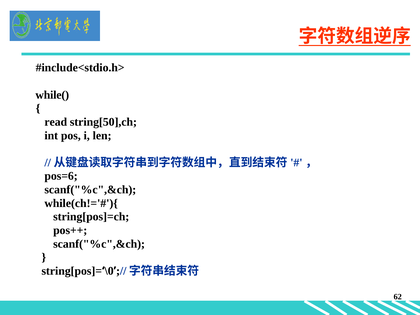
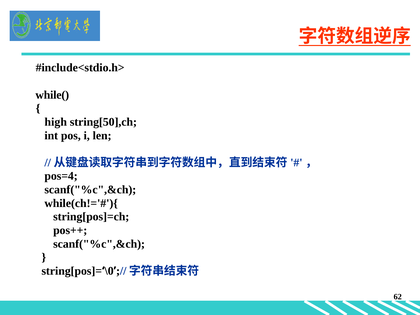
read: read -> high
pos=6: pos=6 -> pos=4
